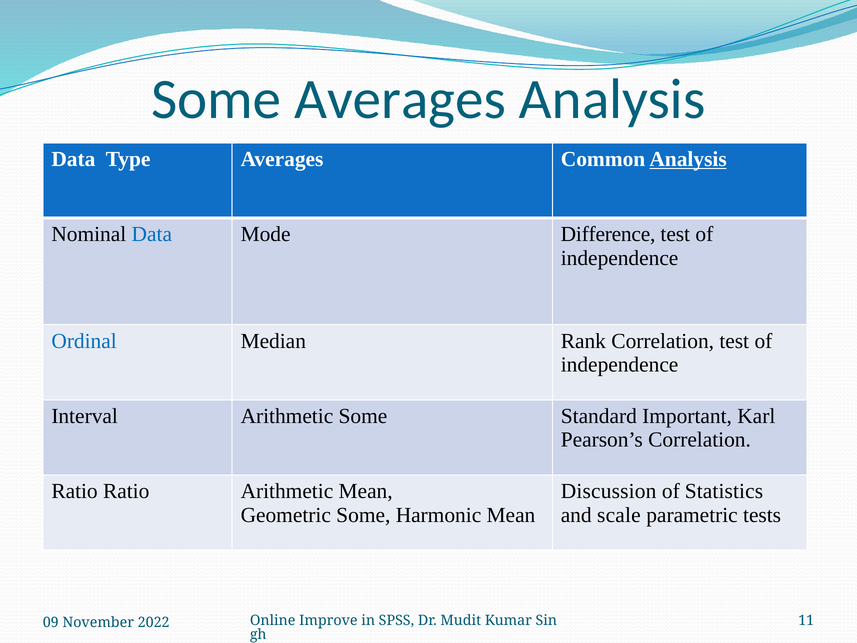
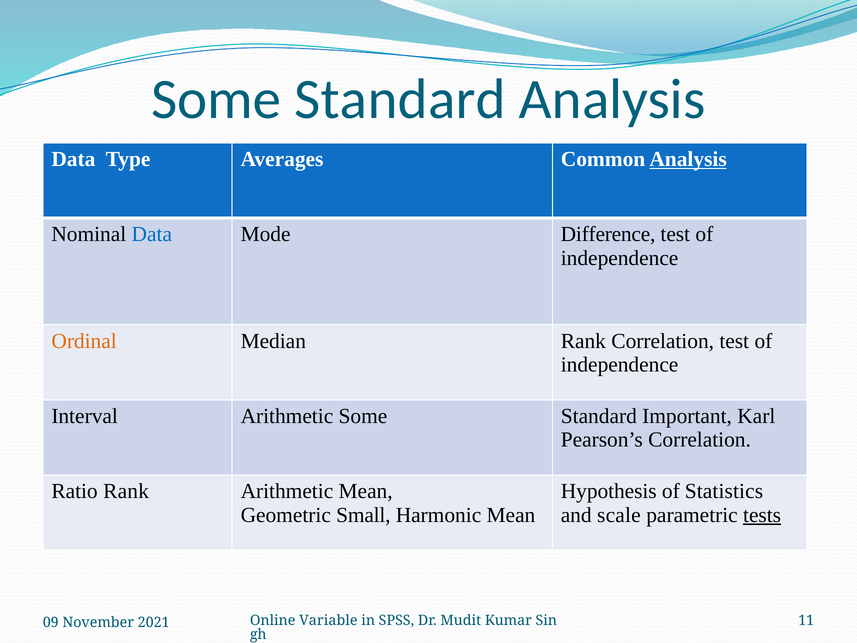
Averages at (400, 100): Averages -> Standard
Ordinal colour: blue -> orange
Ratio Ratio: Ratio -> Rank
Discussion: Discussion -> Hypothesis
Geometric Some: Some -> Small
tests underline: none -> present
Improve: Improve -> Variable
2022: 2022 -> 2021
